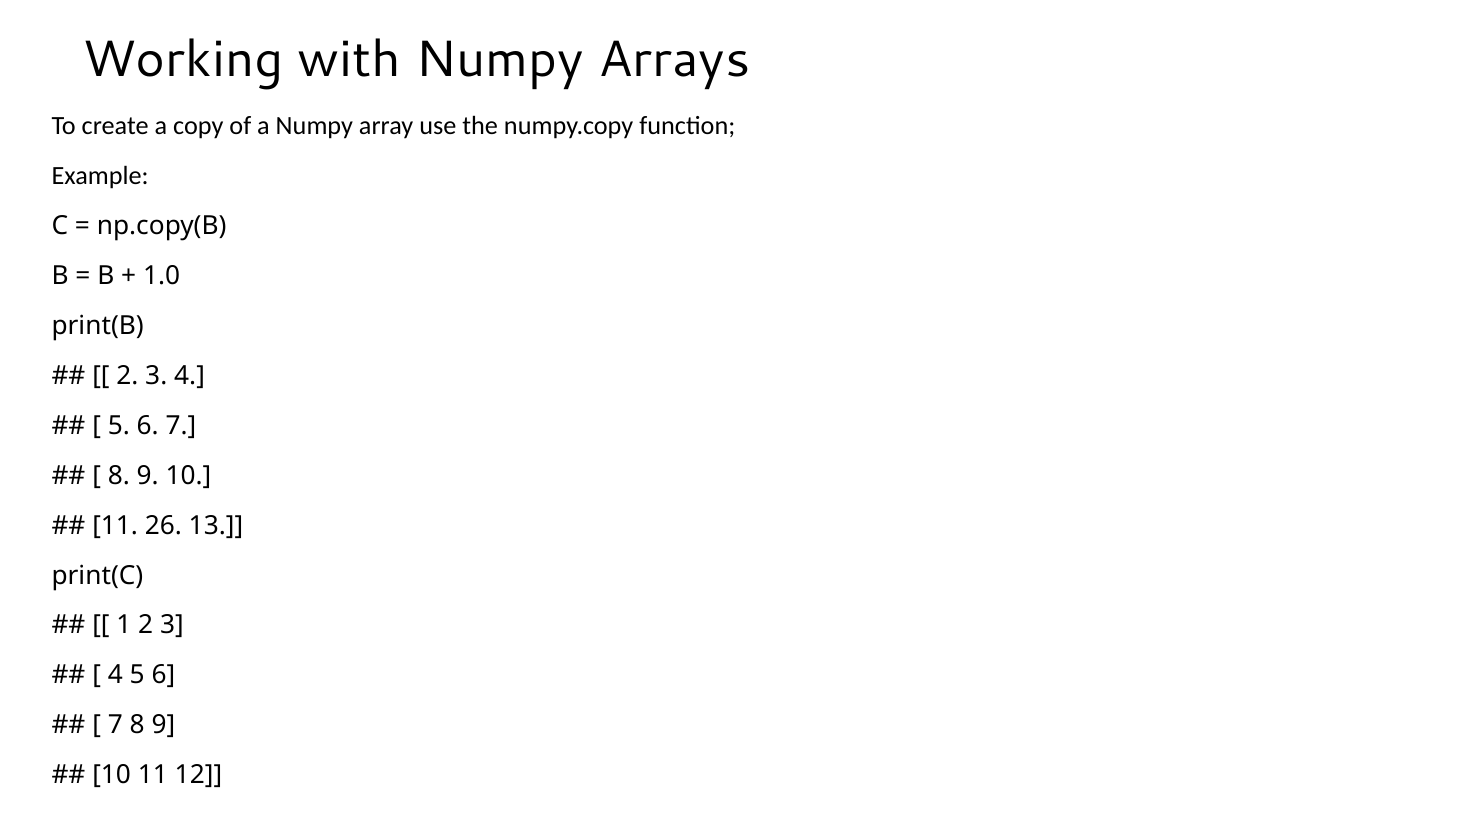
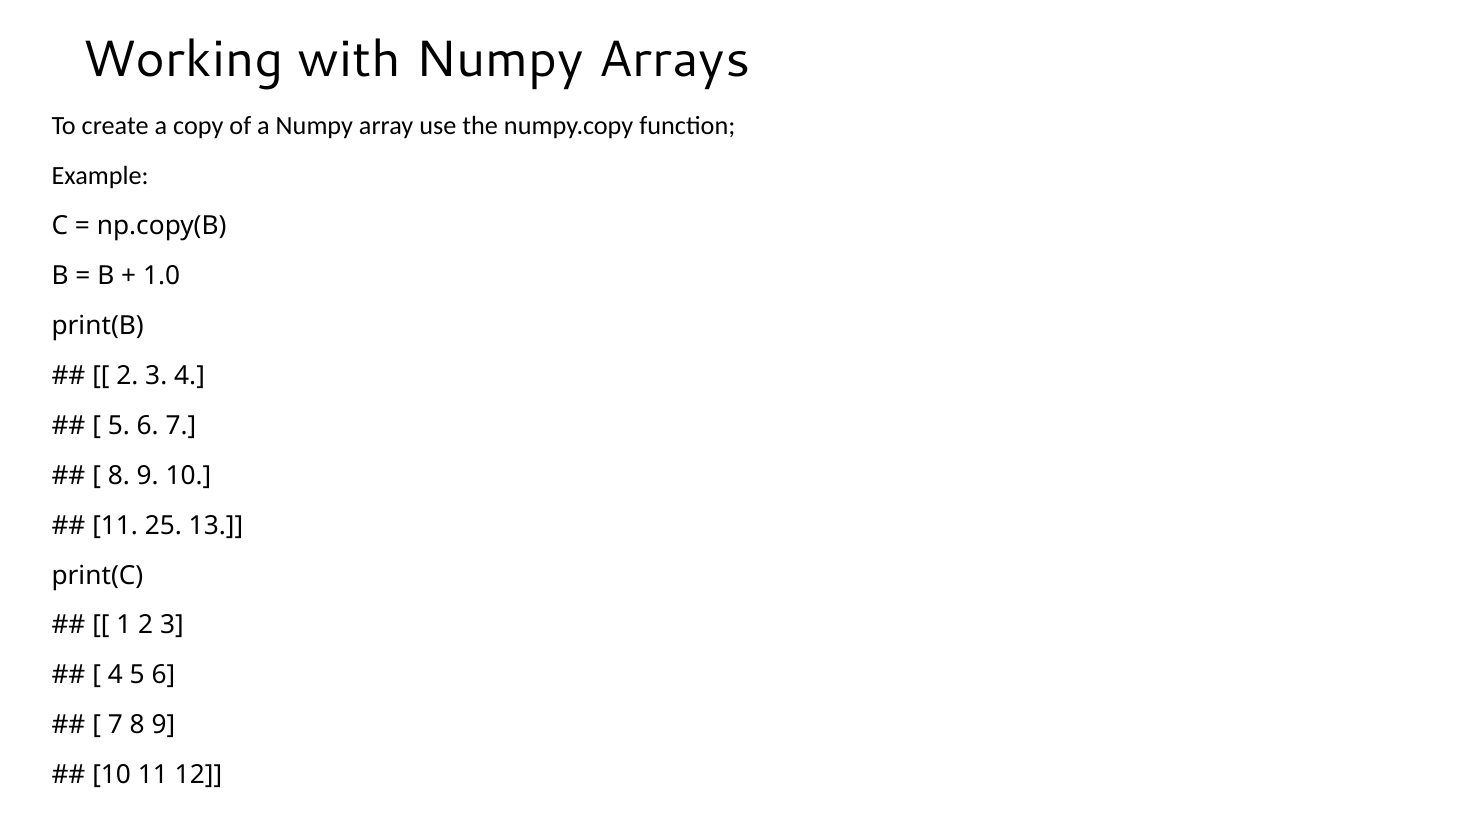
26: 26 -> 25
